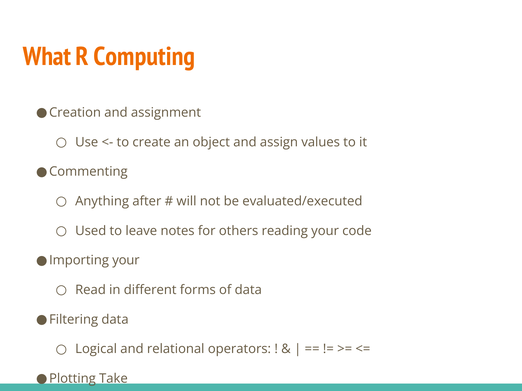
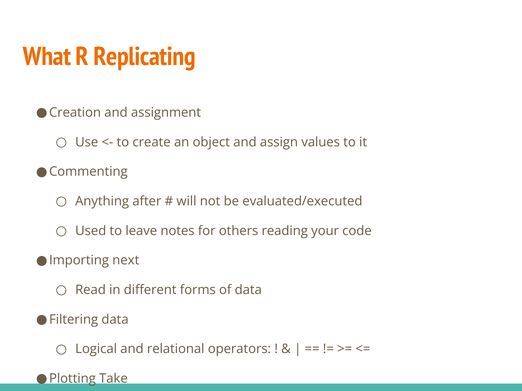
Computing: Computing -> Replicating
your at (126, 261): your -> next
